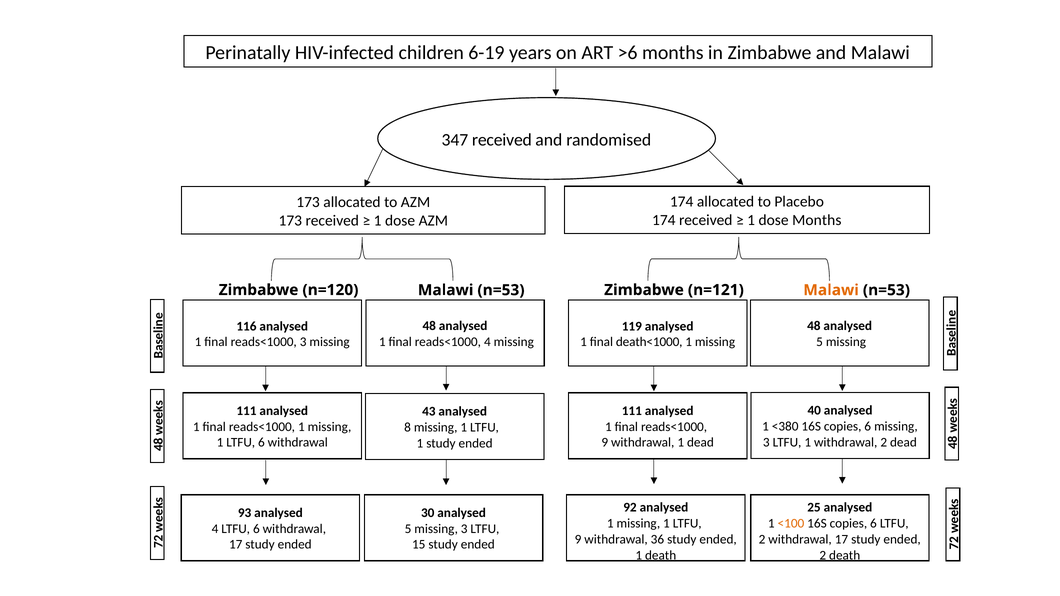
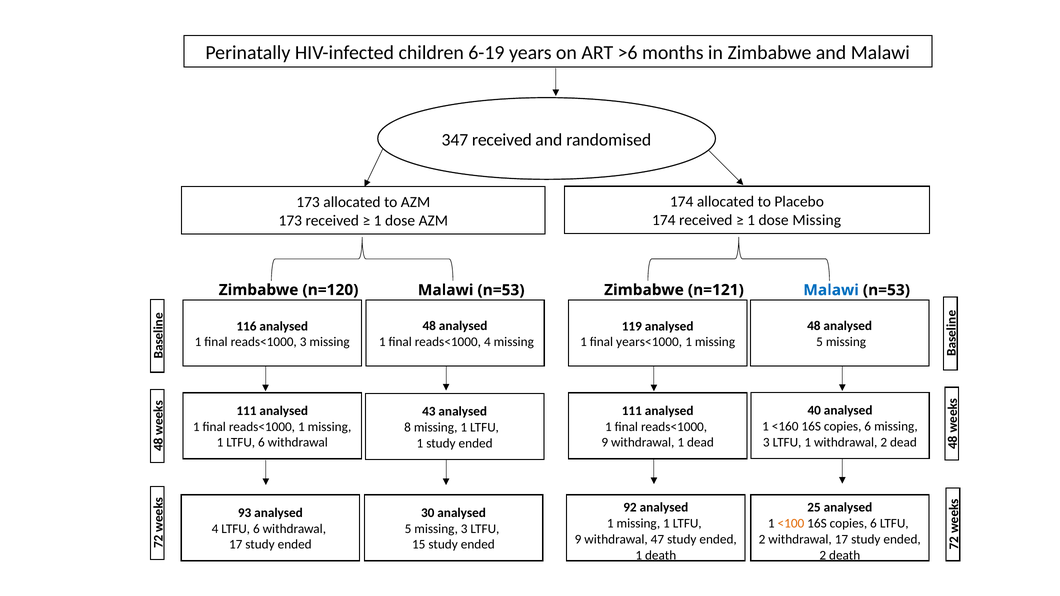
dose Months: Months -> Missing
Malawi at (831, 290) colour: orange -> blue
death<1000: death<1000 -> years<1000
<380: <380 -> <160
36: 36 -> 47
